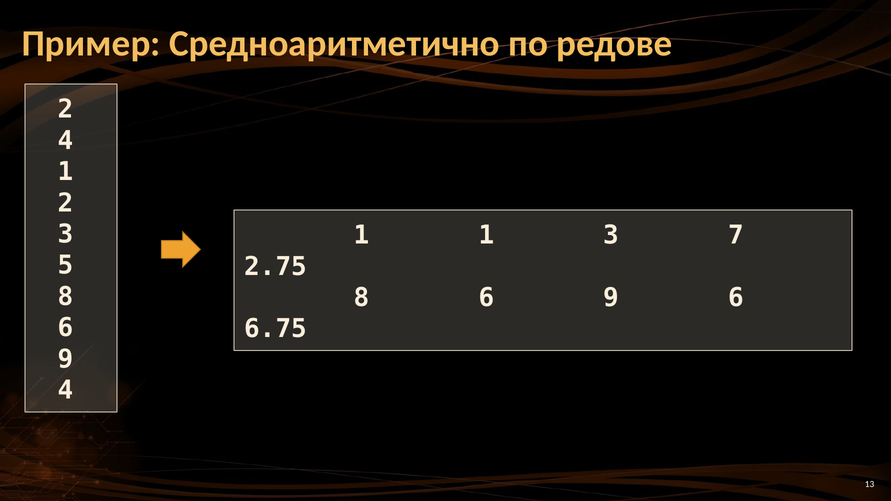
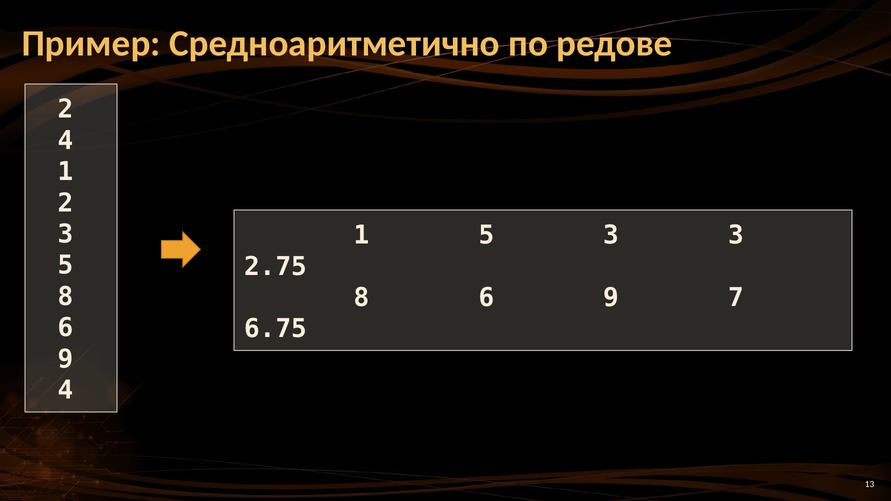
1 1: 1 -> 5
3 7: 7 -> 3
9 6: 6 -> 7
